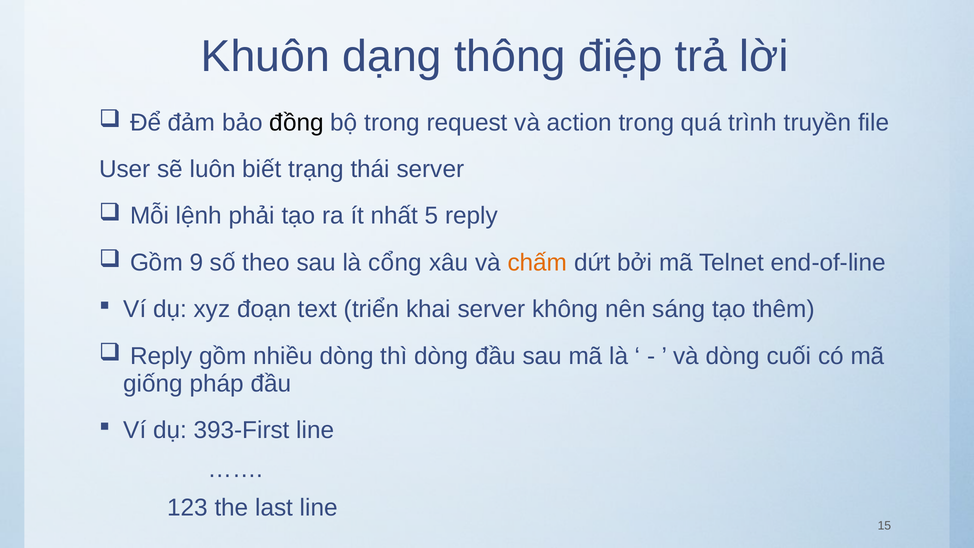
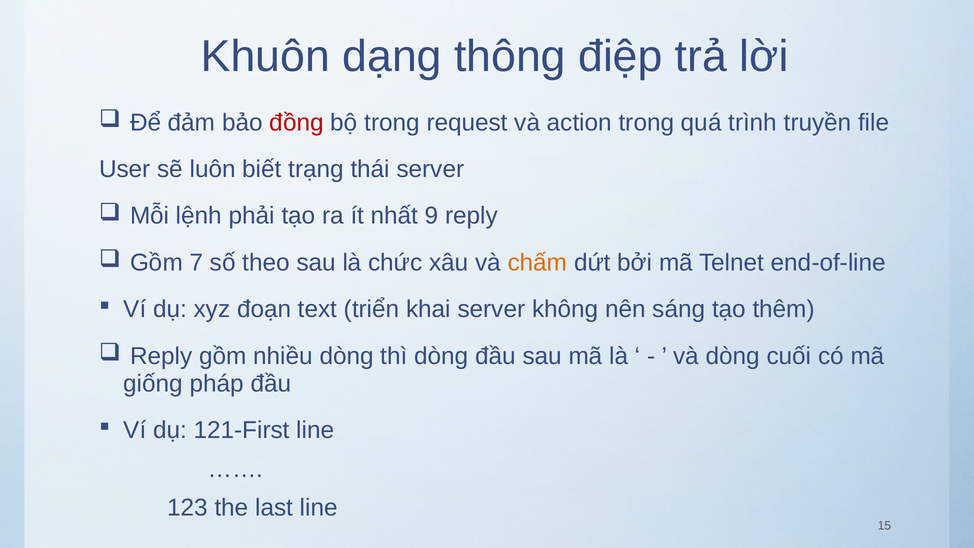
đồng colour: black -> red
5: 5 -> 9
9: 9 -> 7
cổng: cổng -> chức
393-First: 393-First -> 121-First
